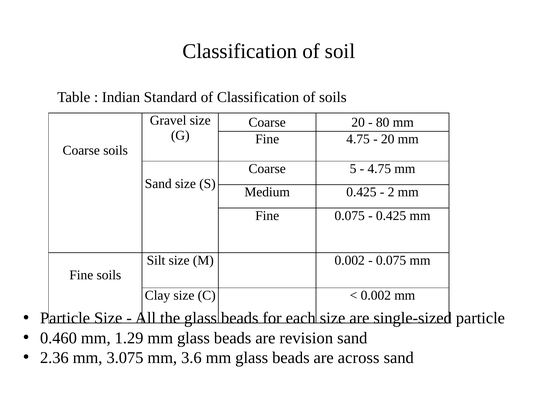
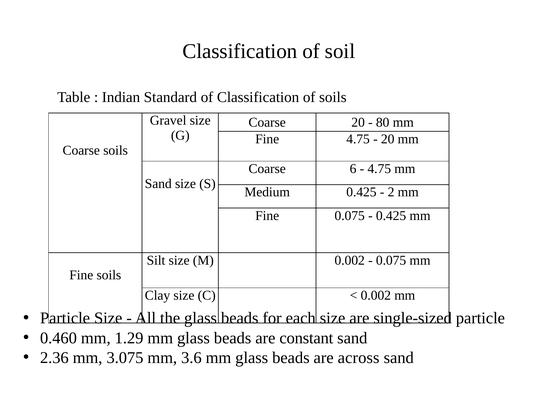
5: 5 -> 6
revision: revision -> constant
